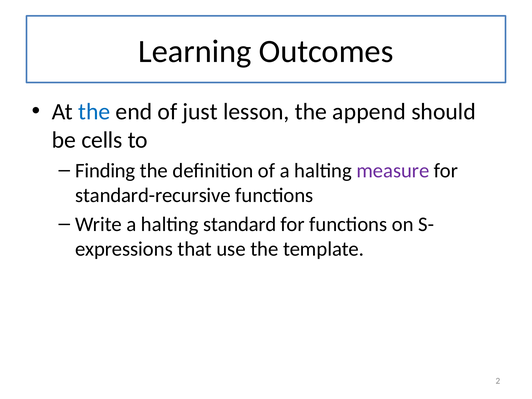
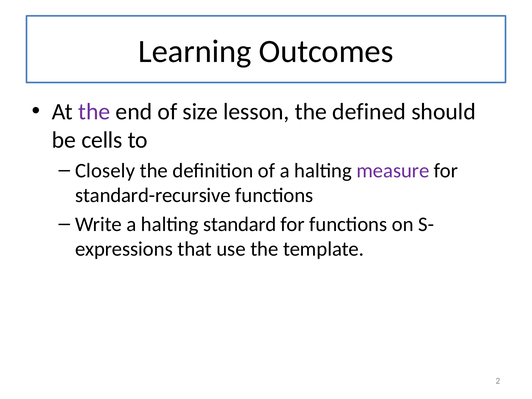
the at (94, 112) colour: blue -> purple
just: just -> size
append: append -> defined
Finding: Finding -> Closely
